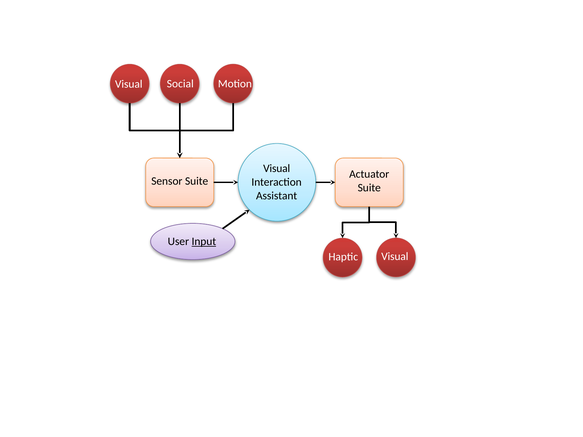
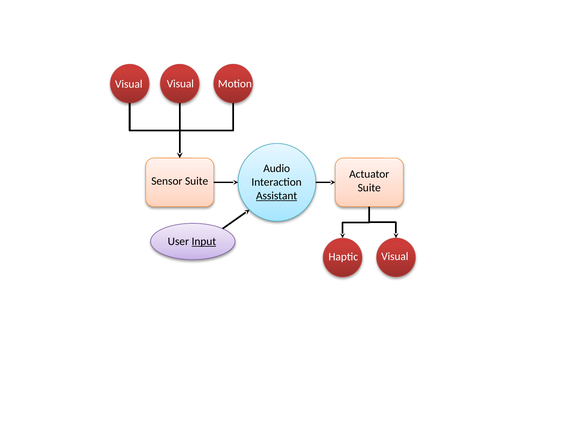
Visual Social: Social -> Visual
Visual at (277, 169): Visual -> Audio
Assistant underline: none -> present
